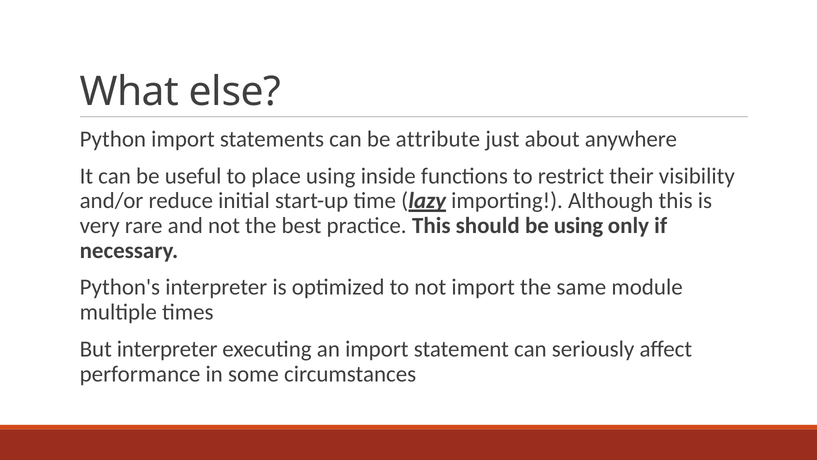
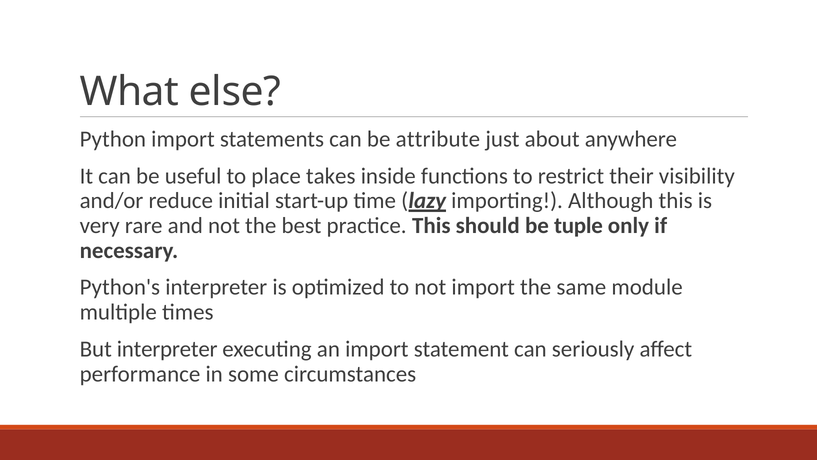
place using: using -> takes
be using: using -> tuple
